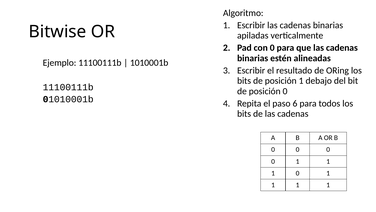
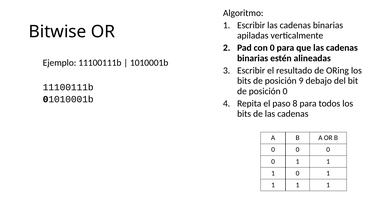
posición 1: 1 -> 9
6: 6 -> 8
